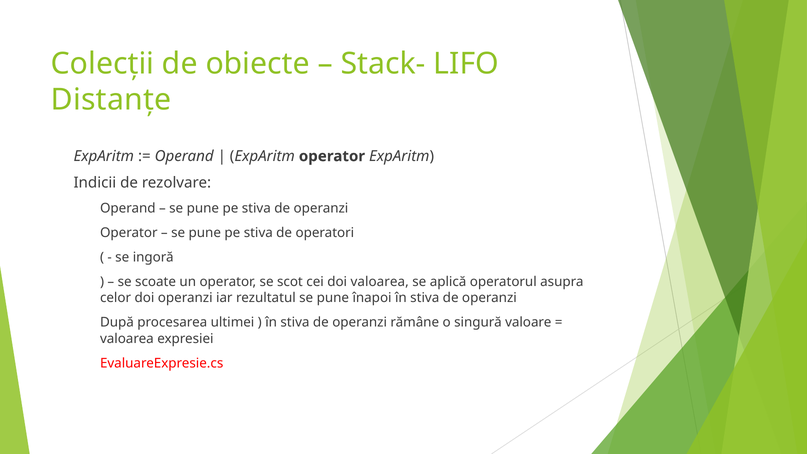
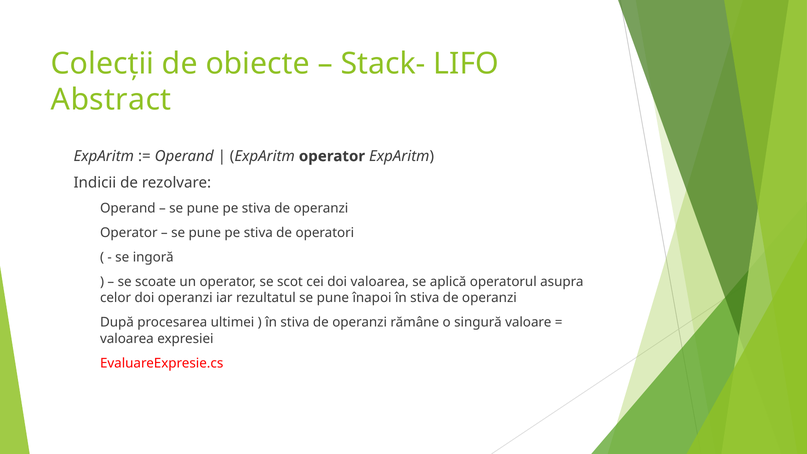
Distanțe: Distanțe -> Abstract
